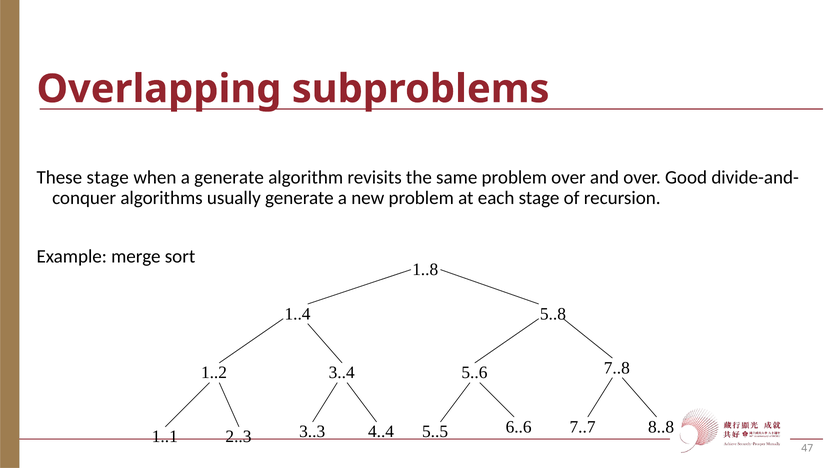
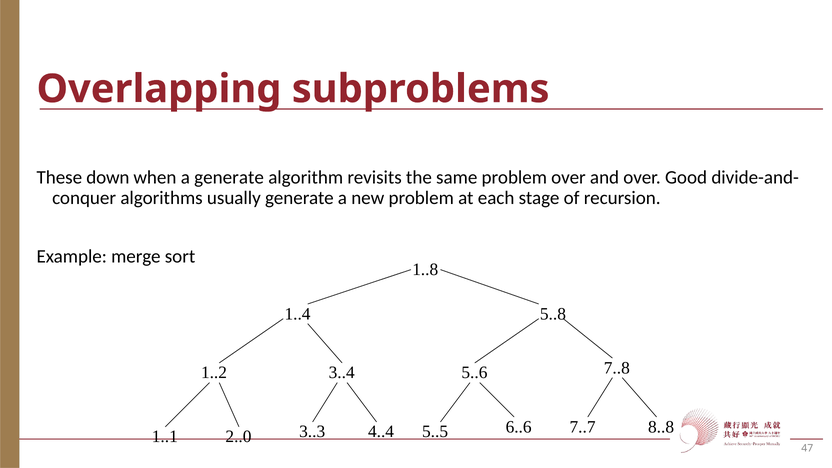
These stage: stage -> down
2..3: 2..3 -> 2..0
